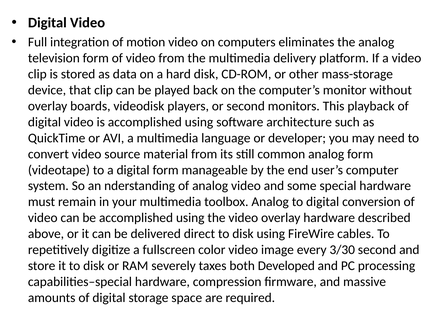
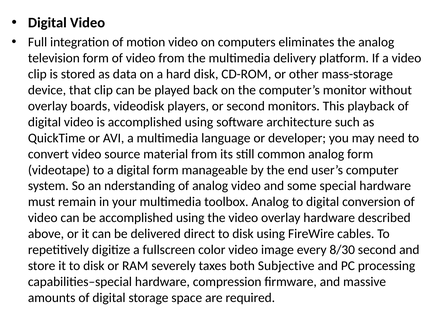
3/30: 3/30 -> 8/30
Developed: Developed -> Subjective
